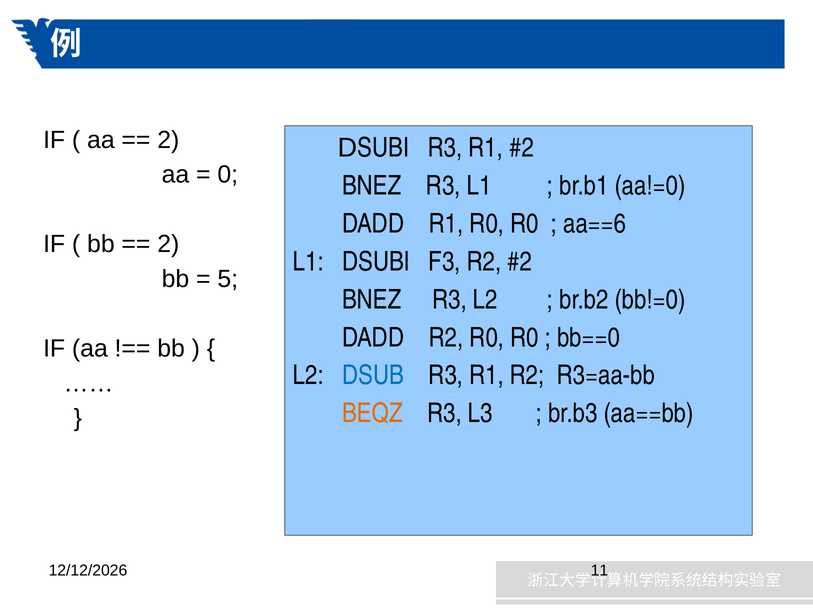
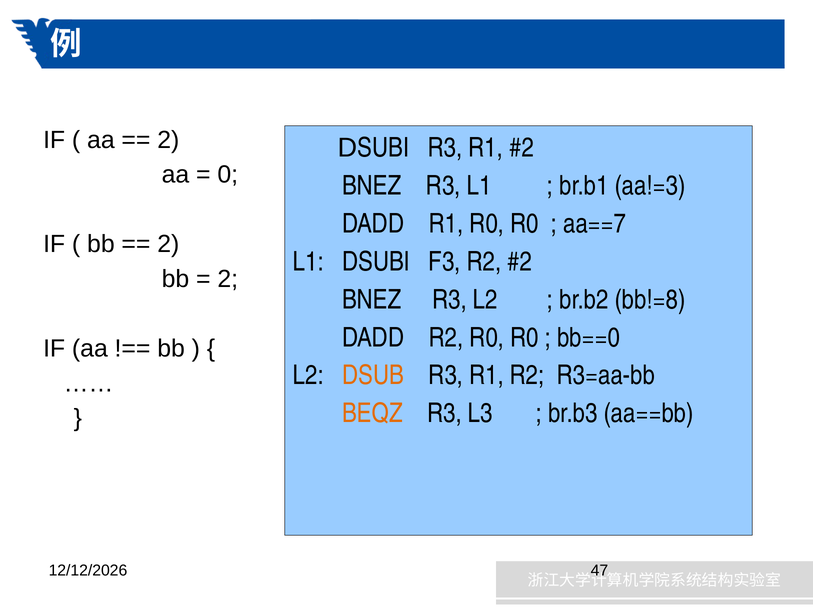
aa!=0: aa!=0 -> aa!=3
aa==6: aa==6 -> aa==7
5 at (228, 279): 5 -> 2
bb!=0: bb!=0 -> bb!=8
DSUB colour: blue -> orange
11: 11 -> 47
